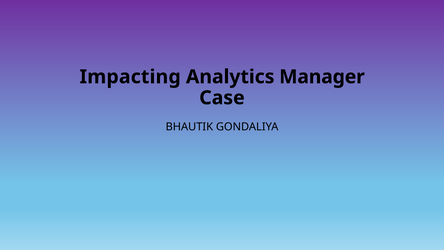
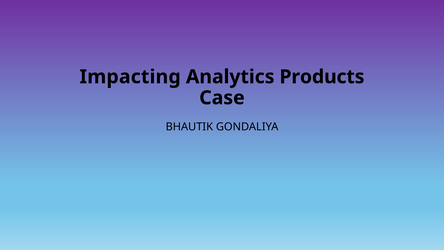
Manager: Manager -> Products
